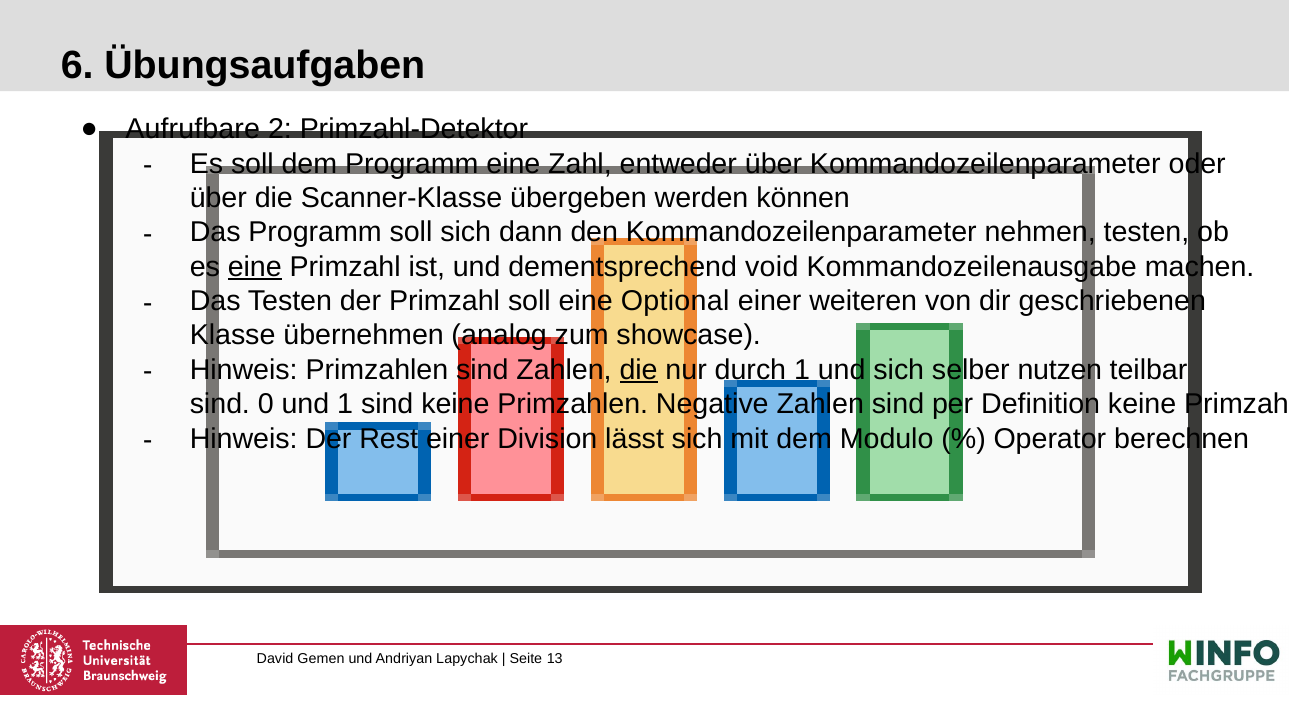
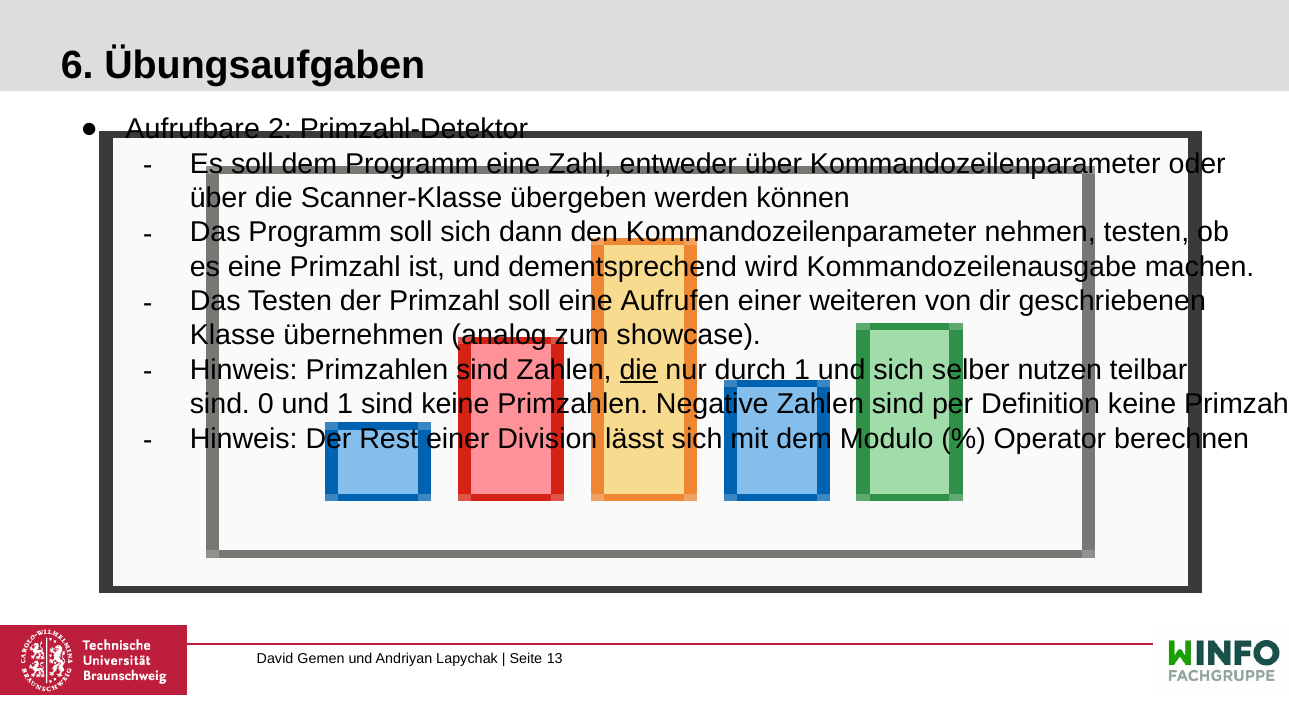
eine at (255, 267) underline: present -> none
void: void -> wird
Optional: Optional -> Aufrufen
